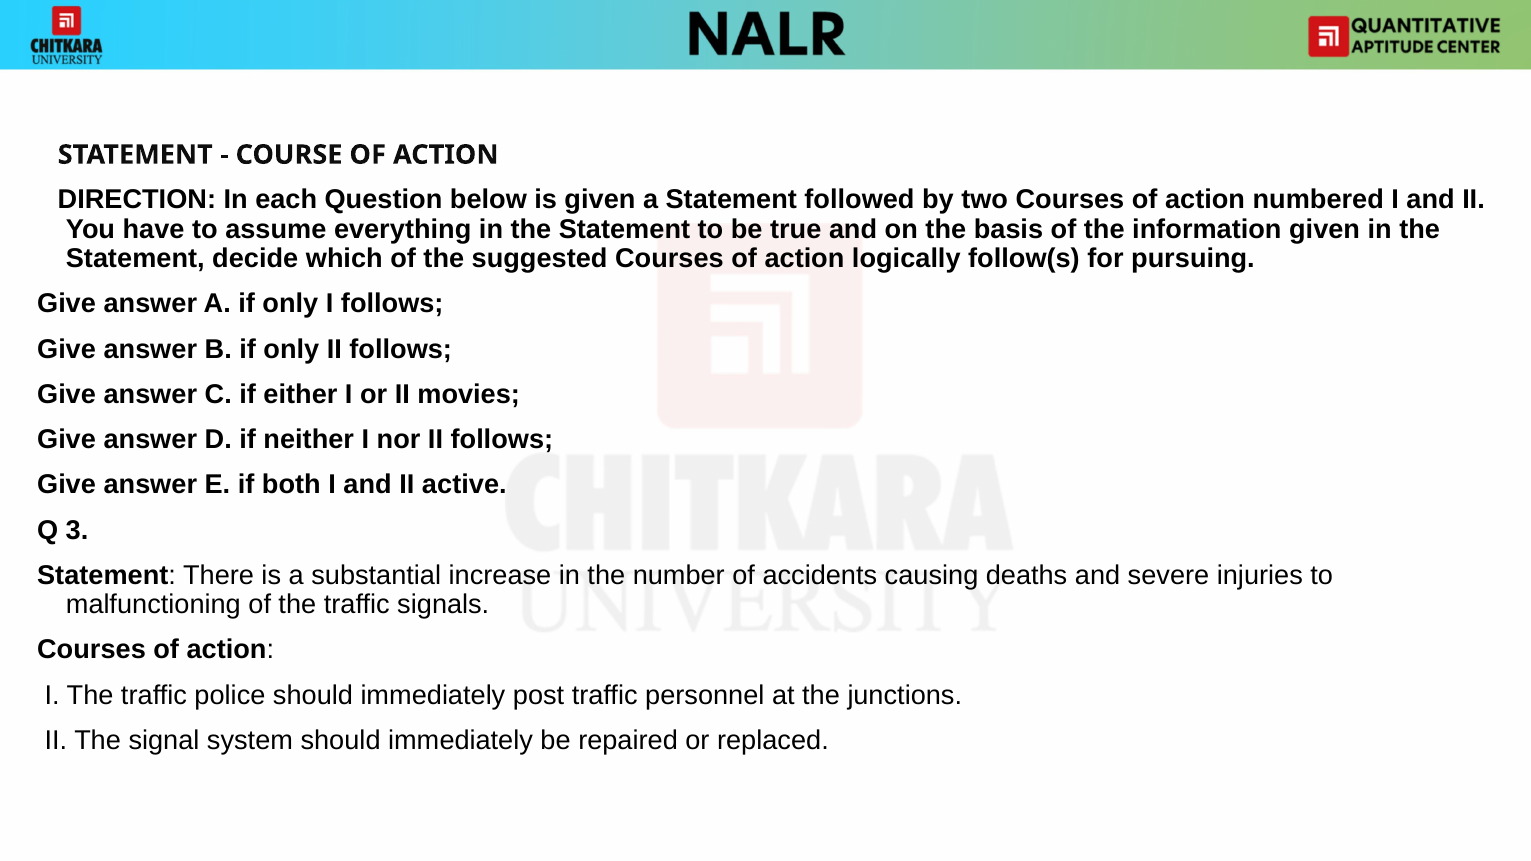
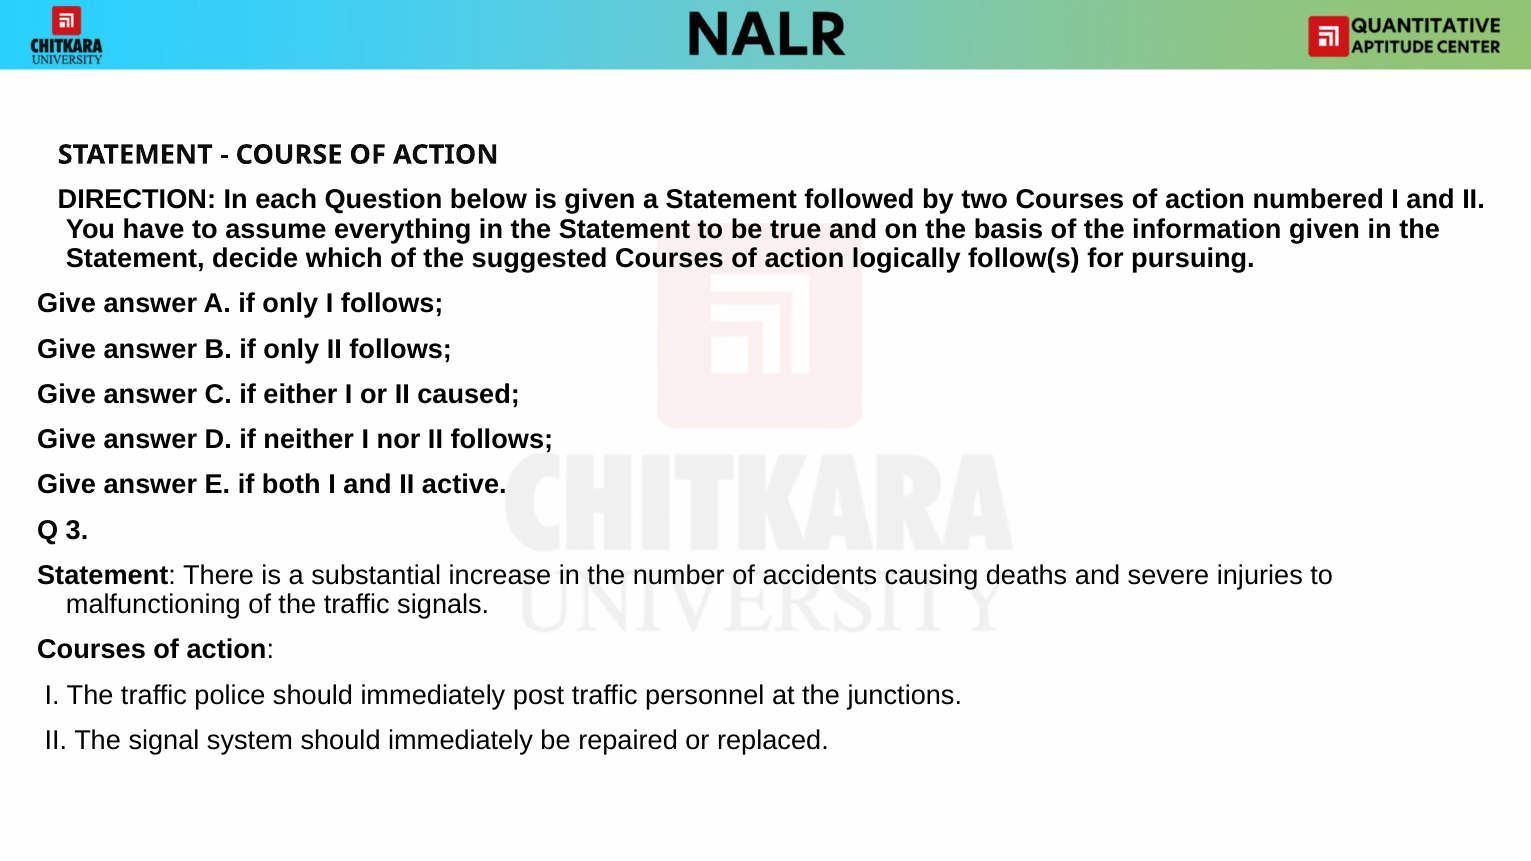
movies: movies -> caused
